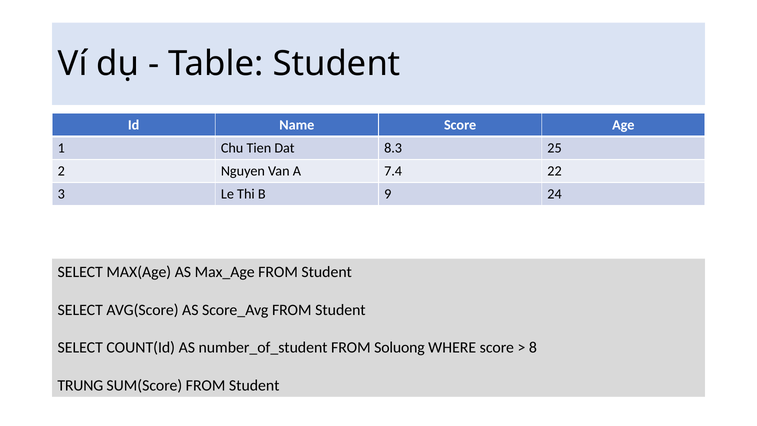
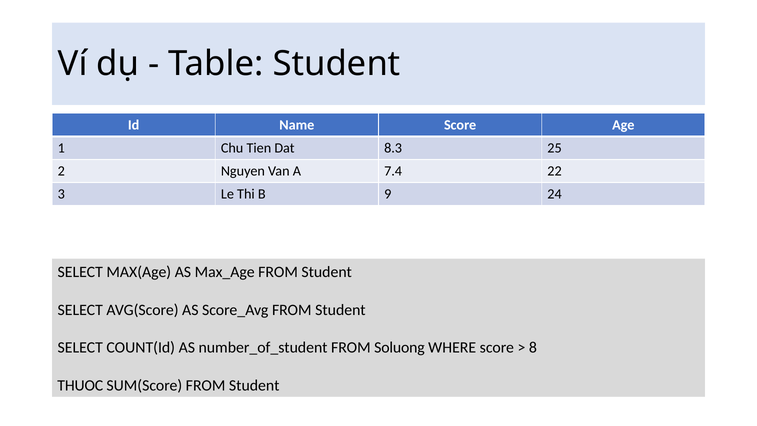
TRUNG: TRUNG -> THUOC
